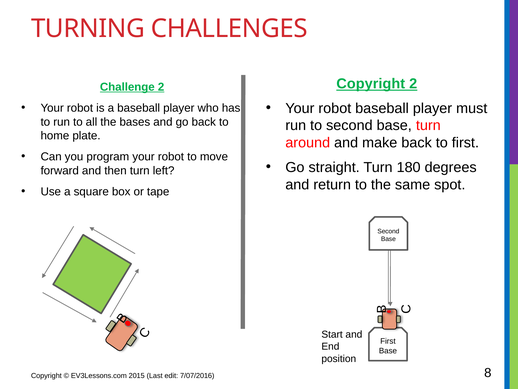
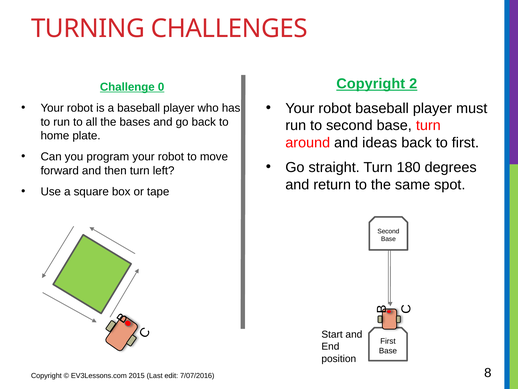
Challenge 2: 2 -> 0
make: make -> ideas
